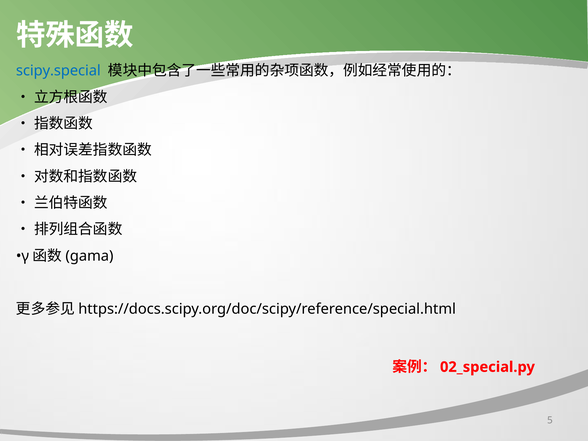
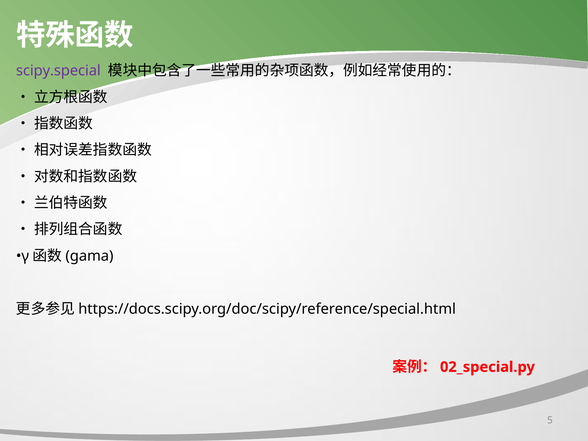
scipy.special colour: blue -> purple
